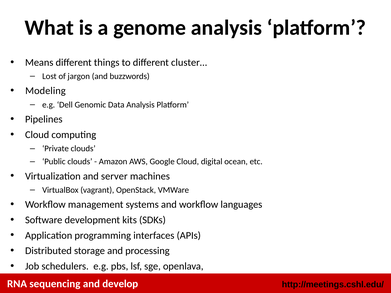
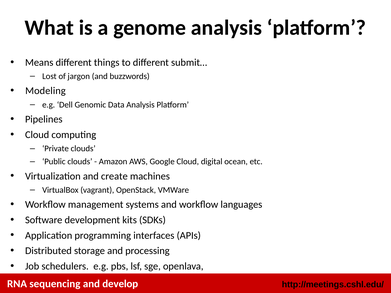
cluster…: cluster… -> submit…
server: server -> create
